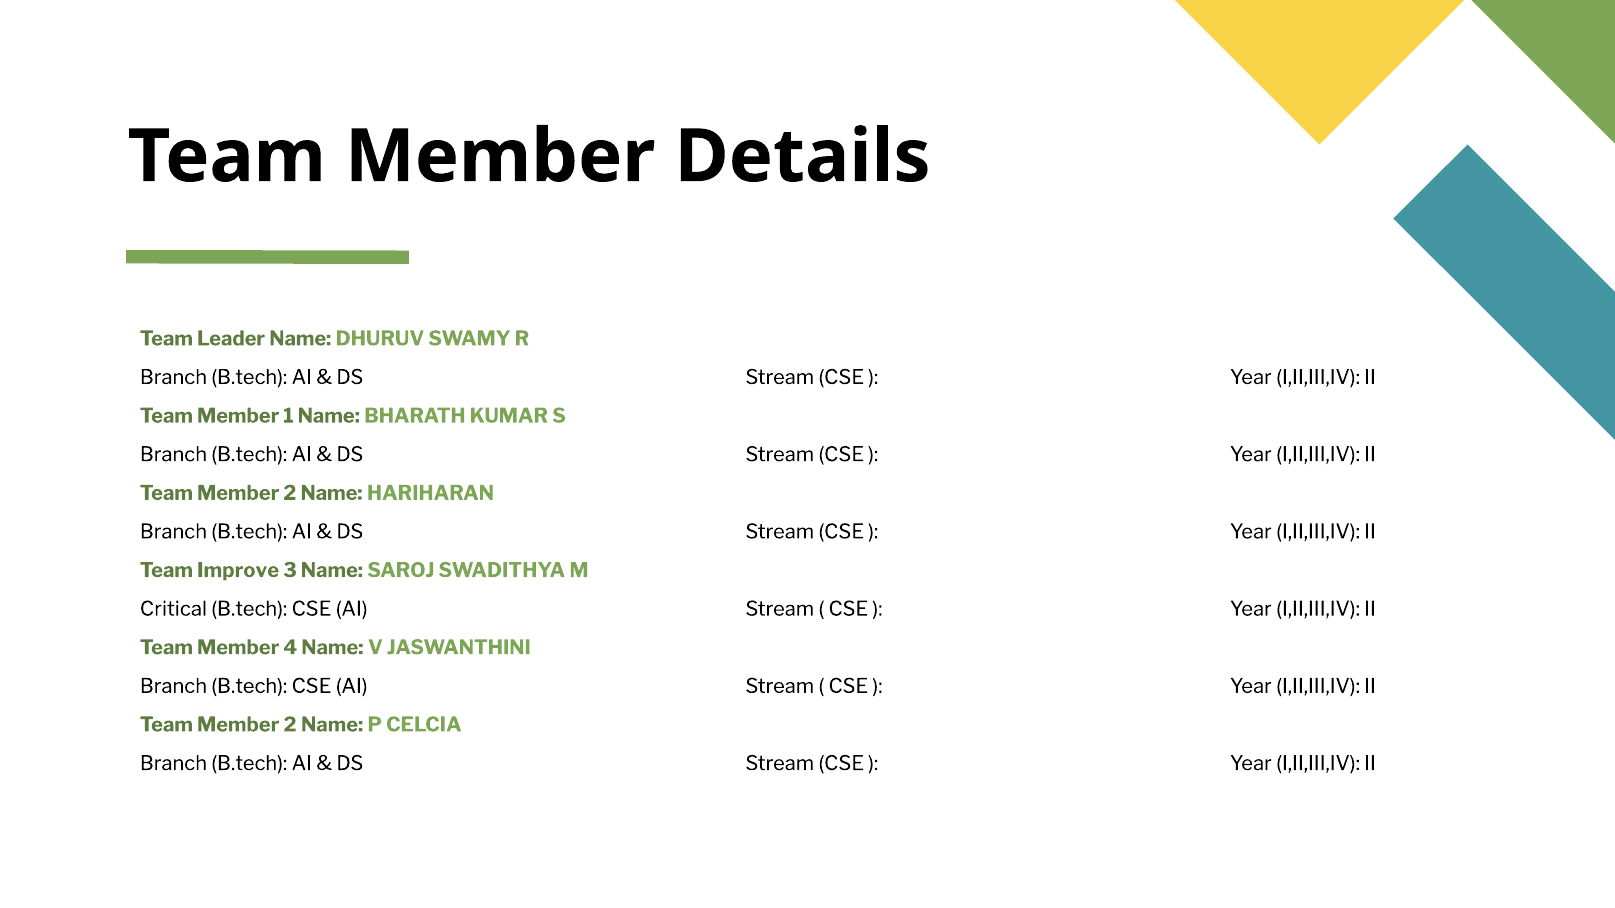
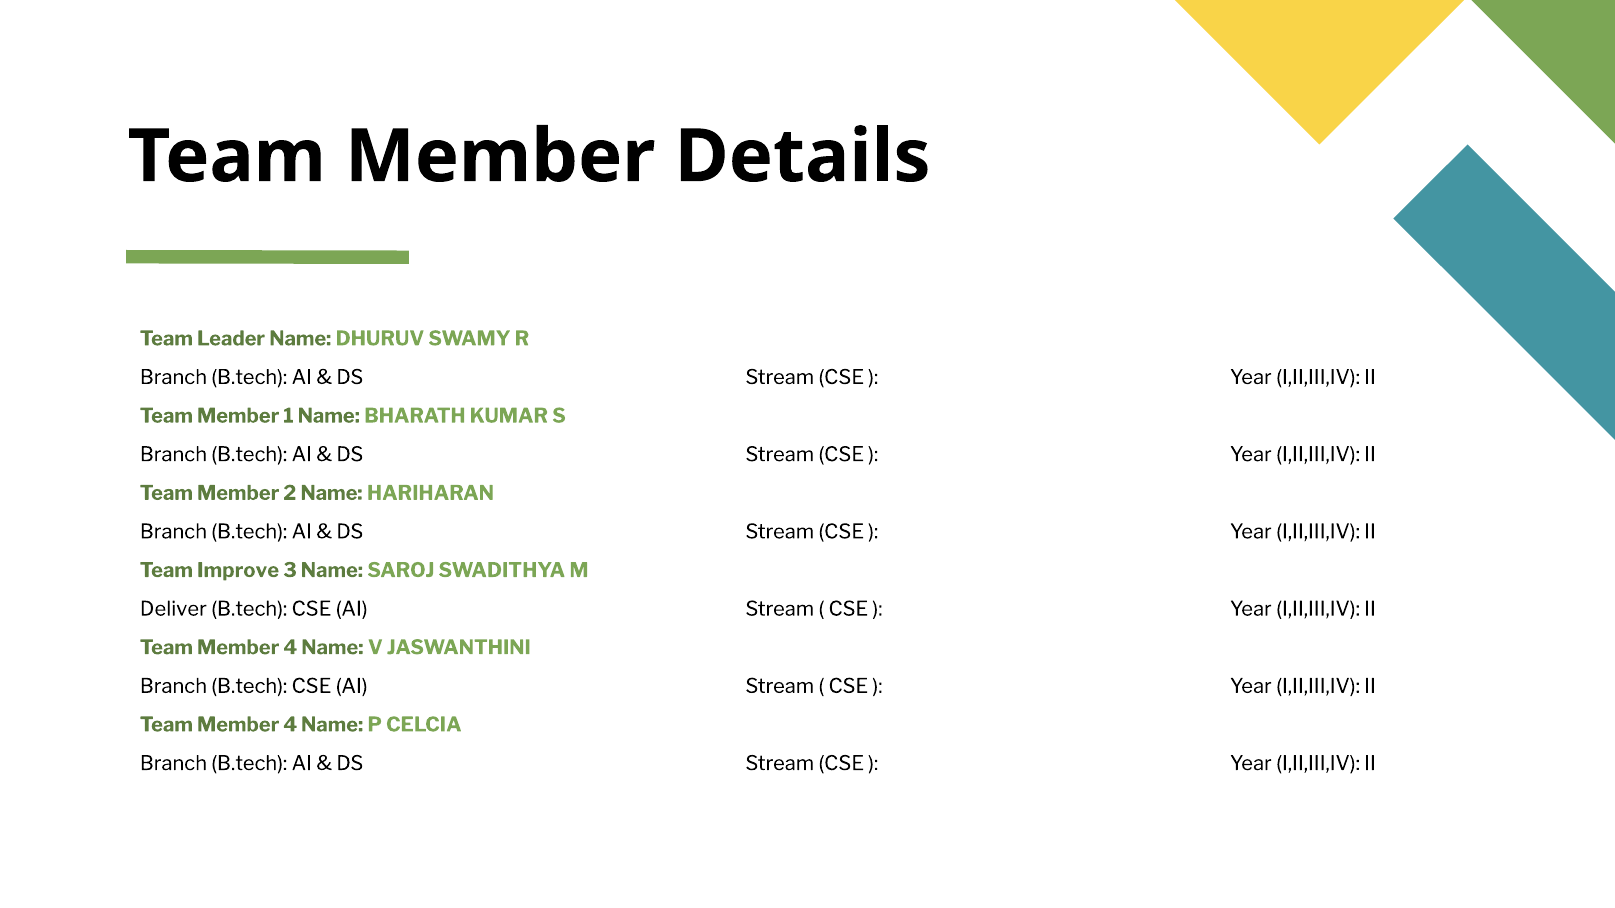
Critical: Critical -> Deliver
2 at (290, 725): 2 -> 4
